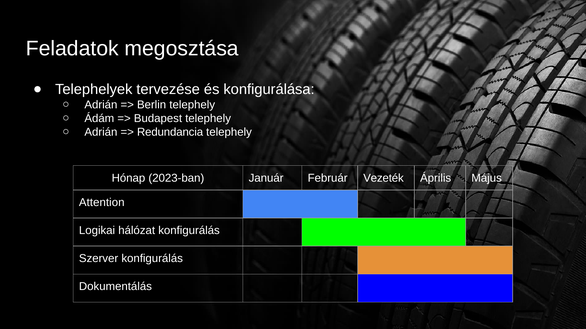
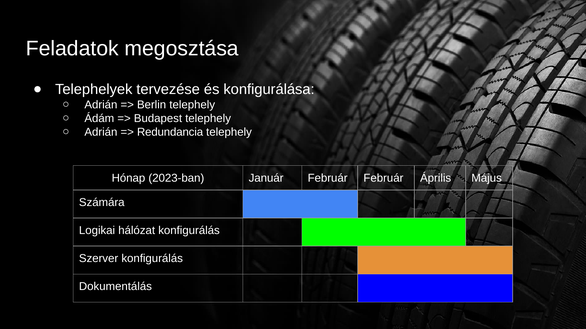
Február Vezeték: Vezeték -> Február
Attention: Attention -> Számára
